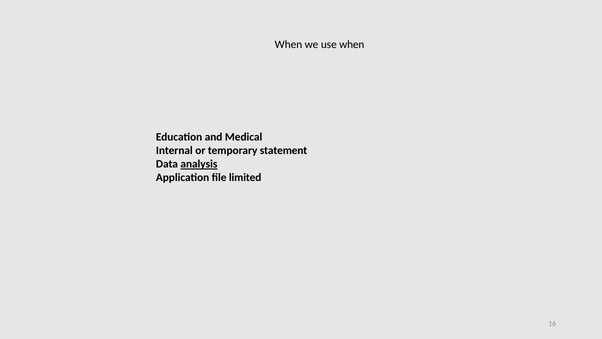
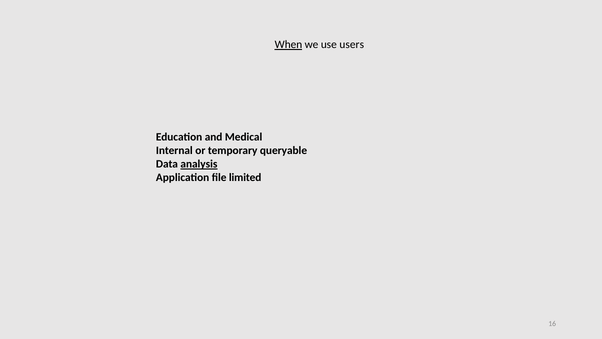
When at (288, 45) underline: none -> present
use when: when -> users
statement: statement -> queryable
